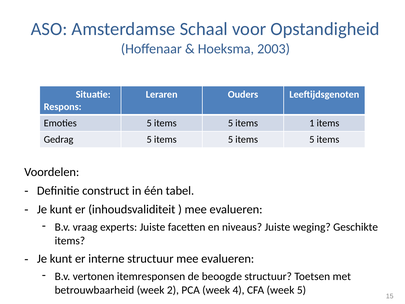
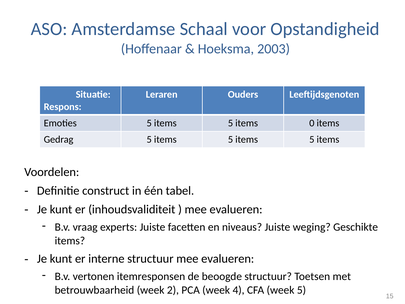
1: 1 -> 0
